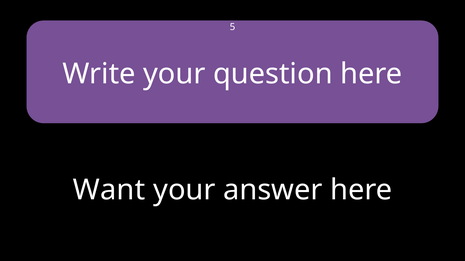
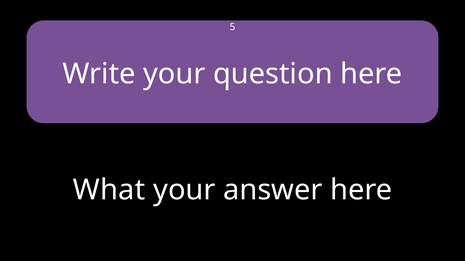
Want: Want -> What
